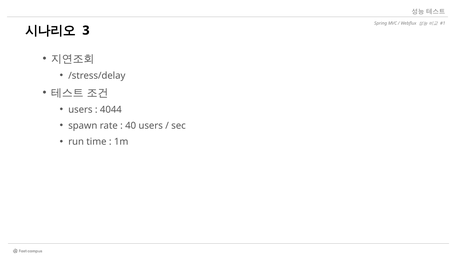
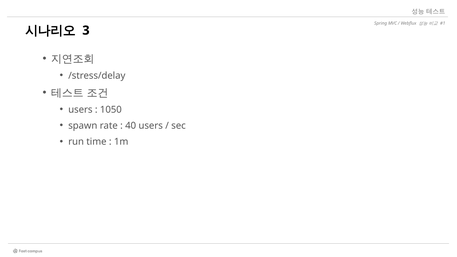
4044: 4044 -> 1050
